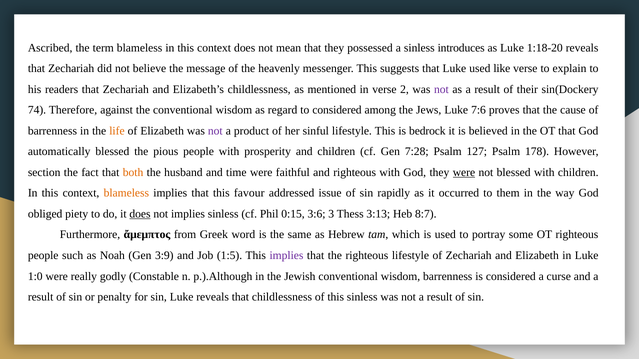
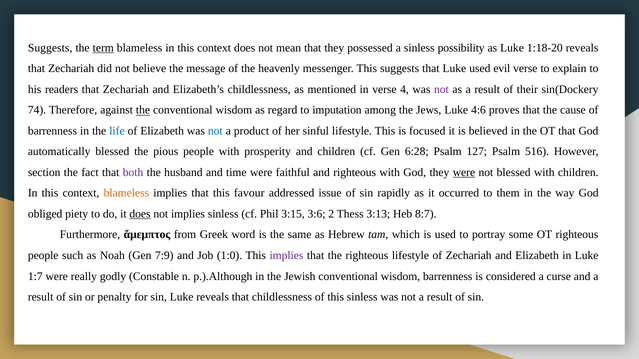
Ascribed at (50, 48): Ascribed -> Suggests
term underline: none -> present
introduces: introduces -> possibility
like: like -> evil
2: 2 -> 4
the at (143, 110) underline: none -> present
to considered: considered -> imputation
7:6: 7:6 -> 4:6
life colour: orange -> blue
not at (215, 131) colour: purple -> blue
bedrock: bedrock -> focused
7:28: 7:28 -> 6:28
178: 178 -> 516
both colour: orange -> purple
0:15: 0:15 -> 3:15
3: 3 -> 2
3:9: 3:9 -> 7:9
1:5: 1:5 -> 1:0
1:0: 1:0 -> 1:7
